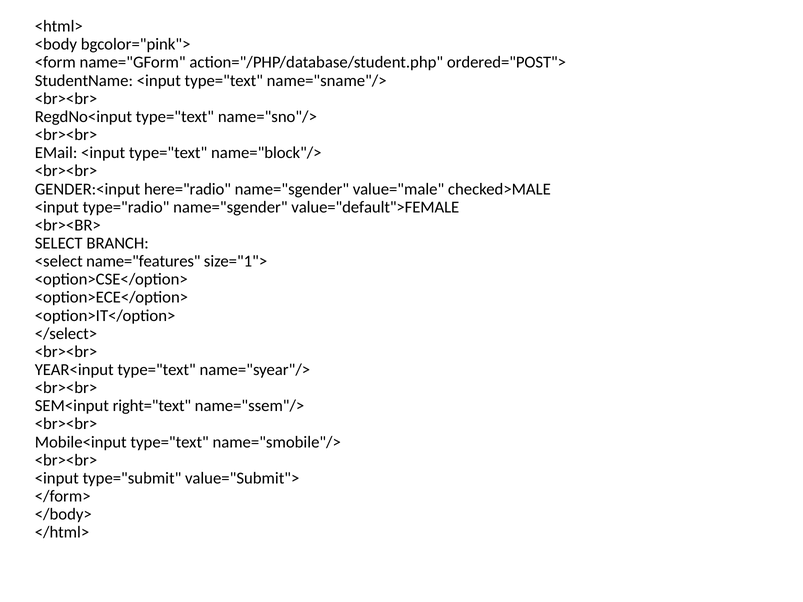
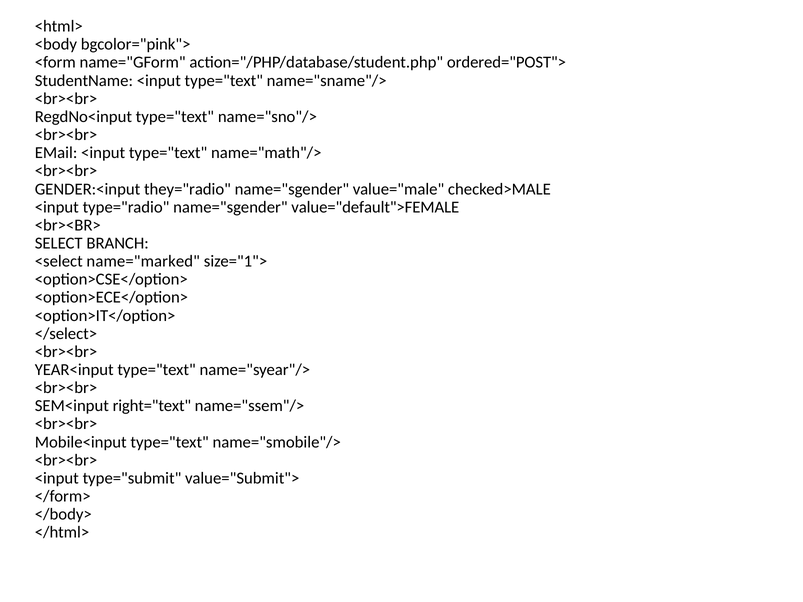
name="block"/>: name="block"/> -> name="math"/>
here="radio: here="radio -> they="radio
name="features: name="features -> name="marked
